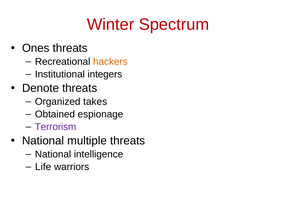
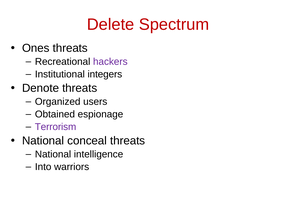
Winter: Winter -> Delete
hackers colour: orange -> purple
takes: takes -> users
multiple: multiple -> conceal
Life: Life -> Into
